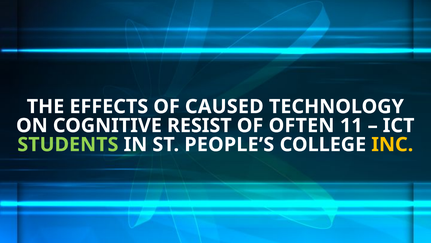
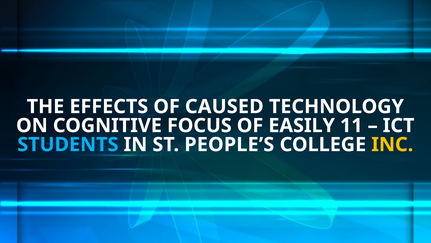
RESIST: RESIST -> FOCUS
OFTEN: OFTEN -> EASILY
STUDENTS colour: light green -> light blue
